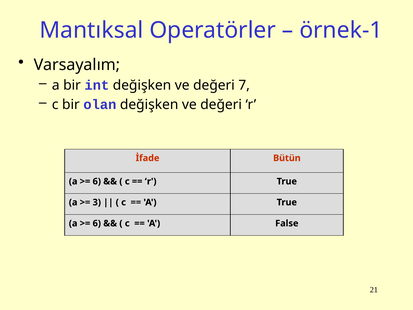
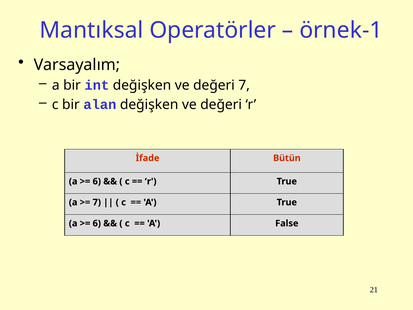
olan: olan -> alan
3 at (97, 202): 3 -> 7
